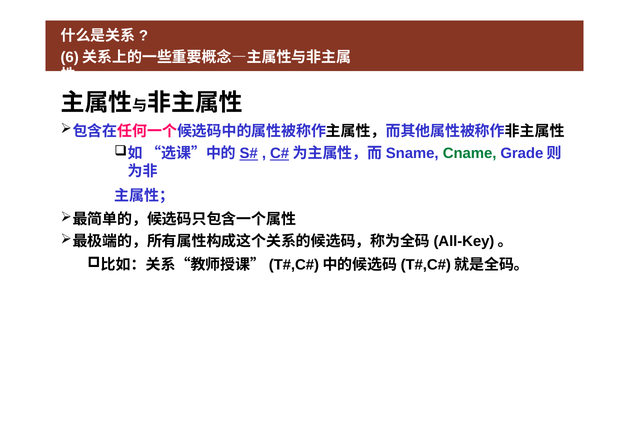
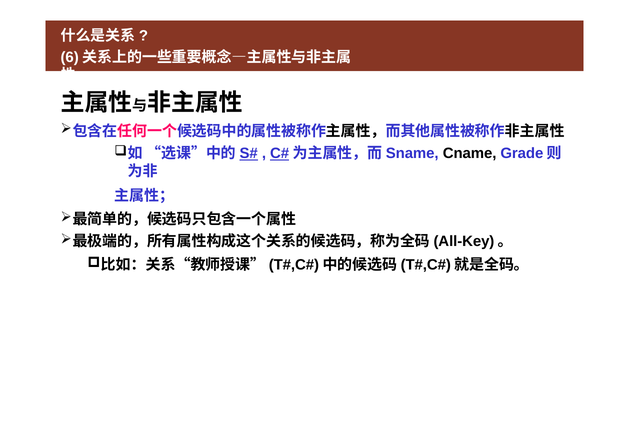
Cname colour: green -> black
